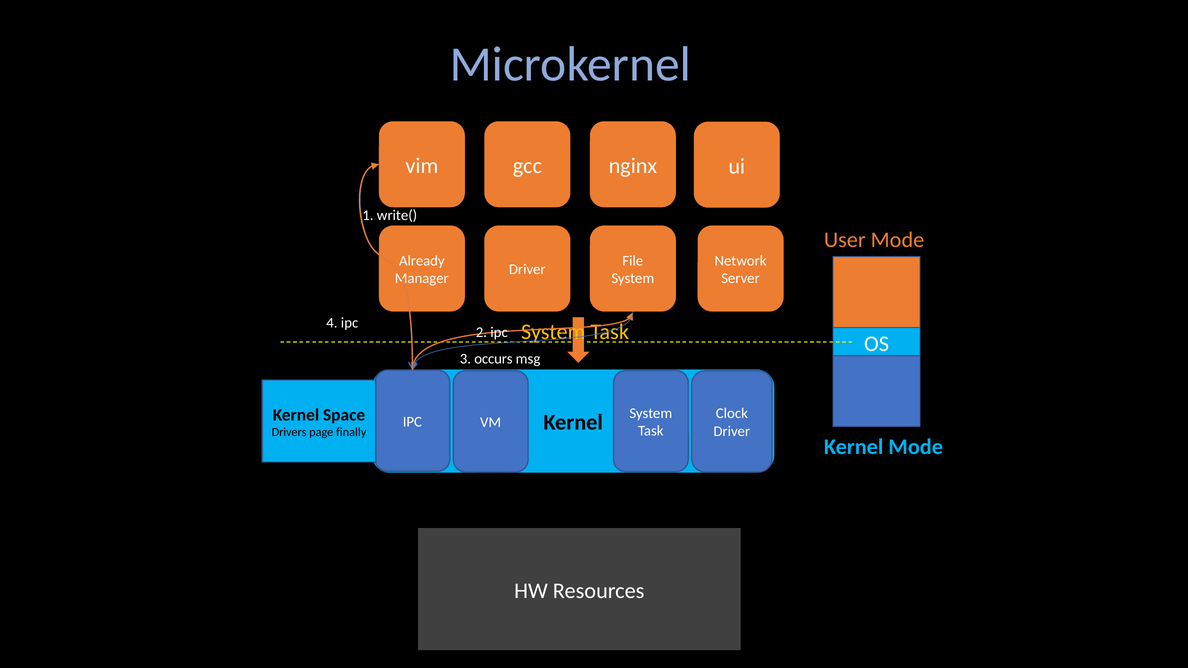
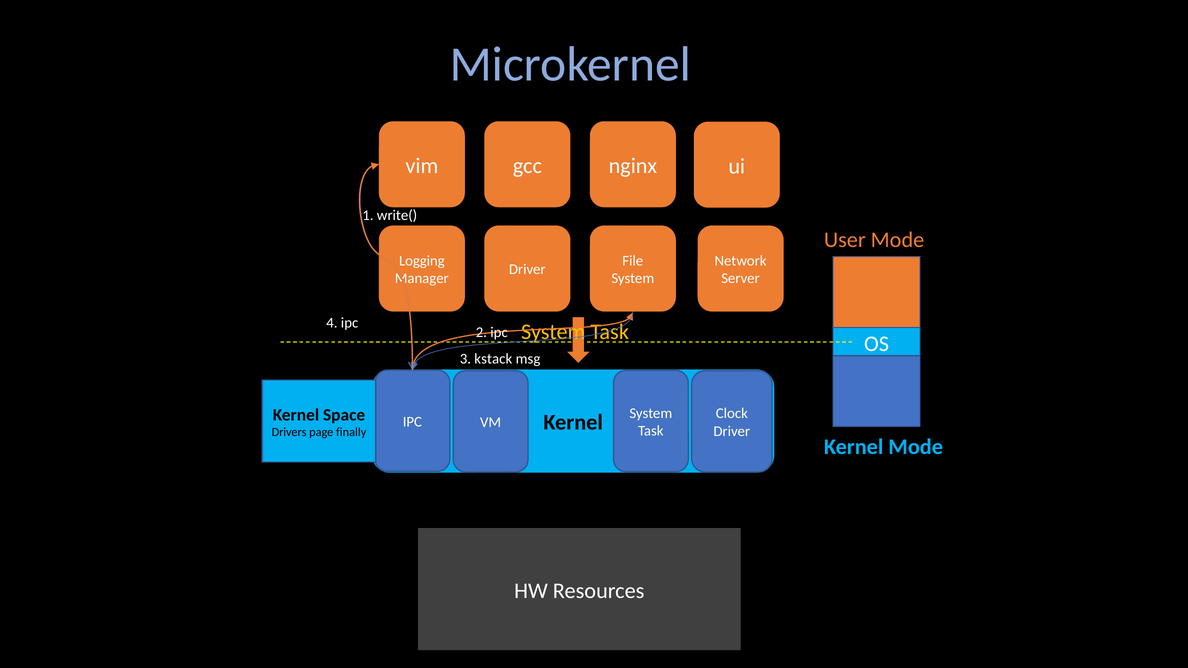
Already: Already -> Logging
occurs: occurs -> kstack
